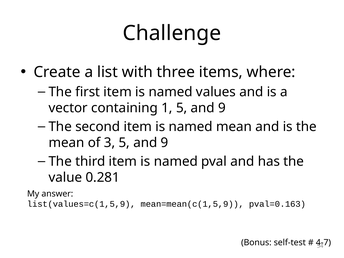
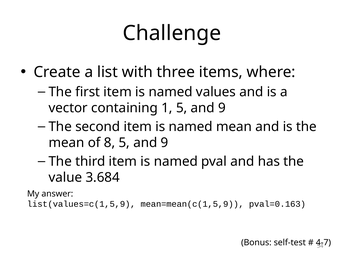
3: 3 -> 8
0.281: 0.281 -> 3.684
